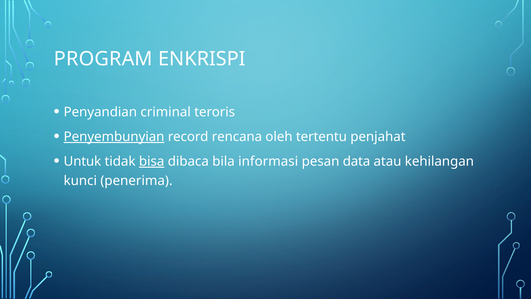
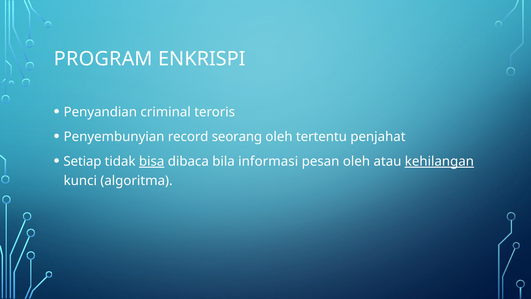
Penyembunyian underline: present -> none
rencana: rencana -> seorang
Untuk: Untuk -> Setiap
pesan data: data -> oleh
kehilangan underline: none -> present
penerima: penerima -> algoritma
